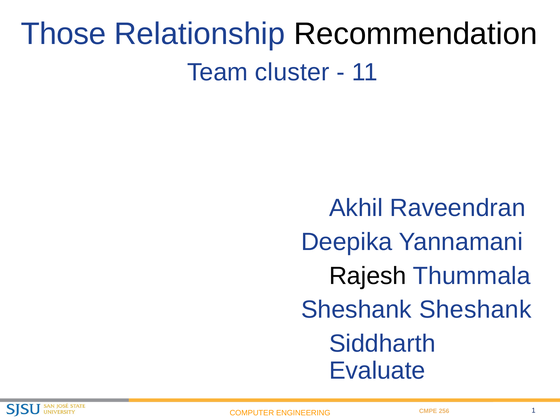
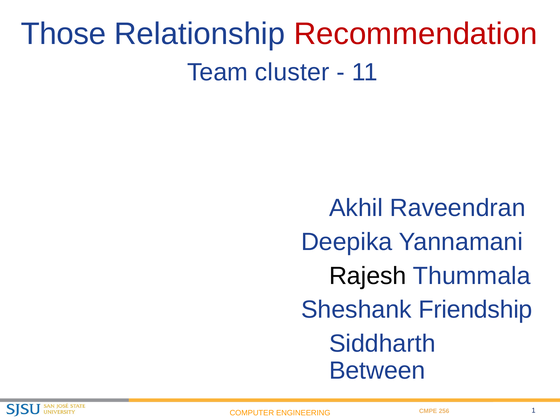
Recommendation colour: black -> red
Sheshank Sheshank: Sheshank -> Friendship
Evaluate: Evaluate -> Between
